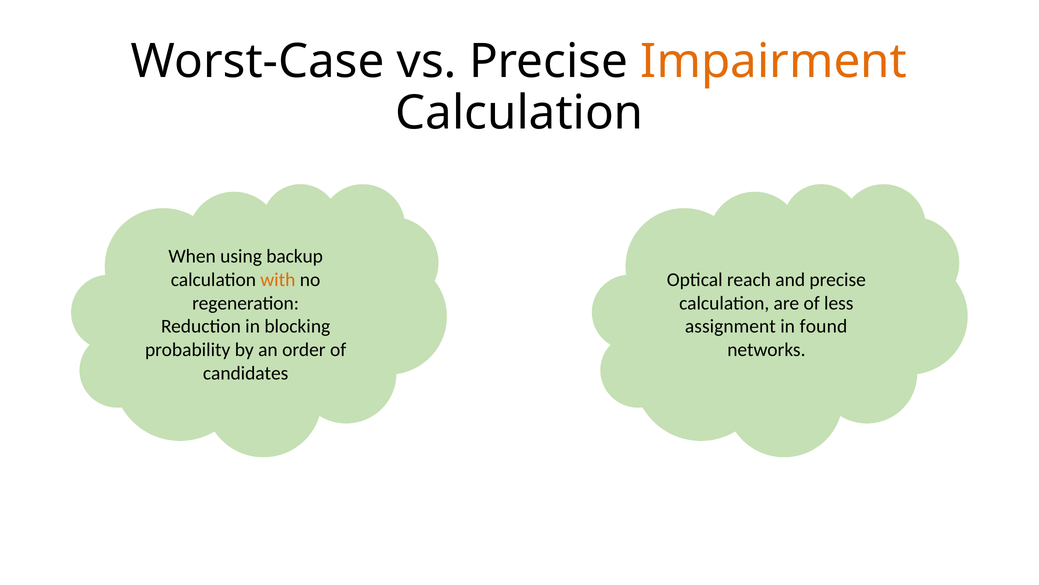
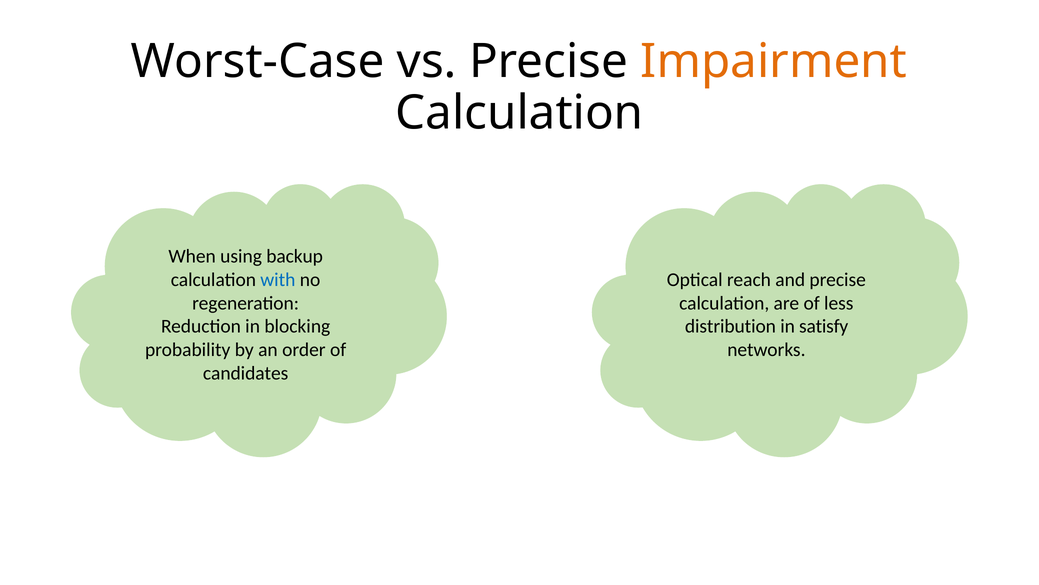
with colour: orange -> blue
assignment: assignment -> distribution
found: found -> satisfy
